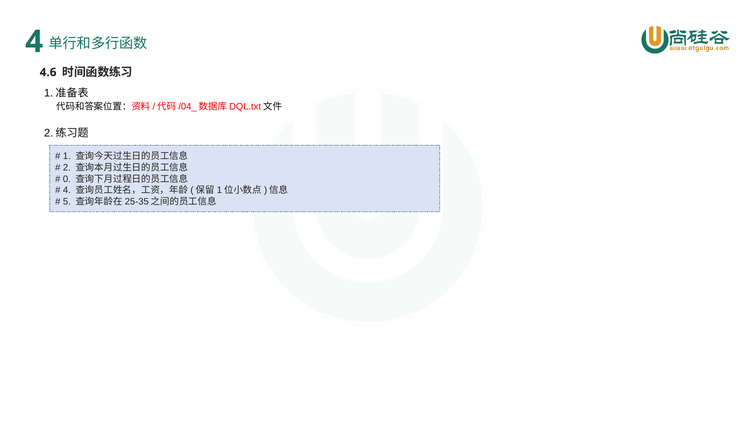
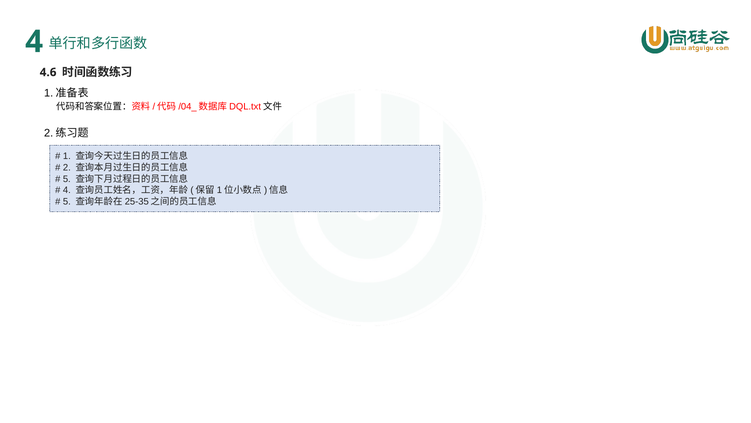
0 at (67, 179): 0 -> 5
